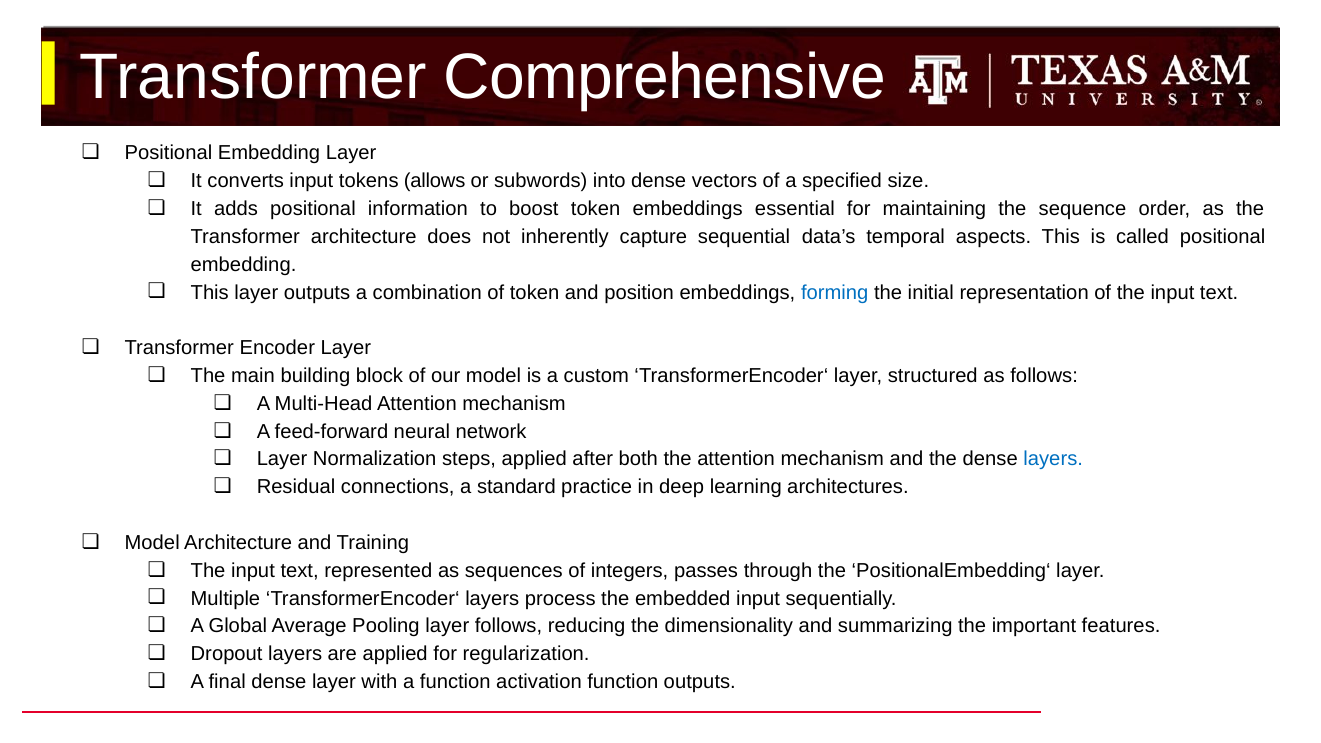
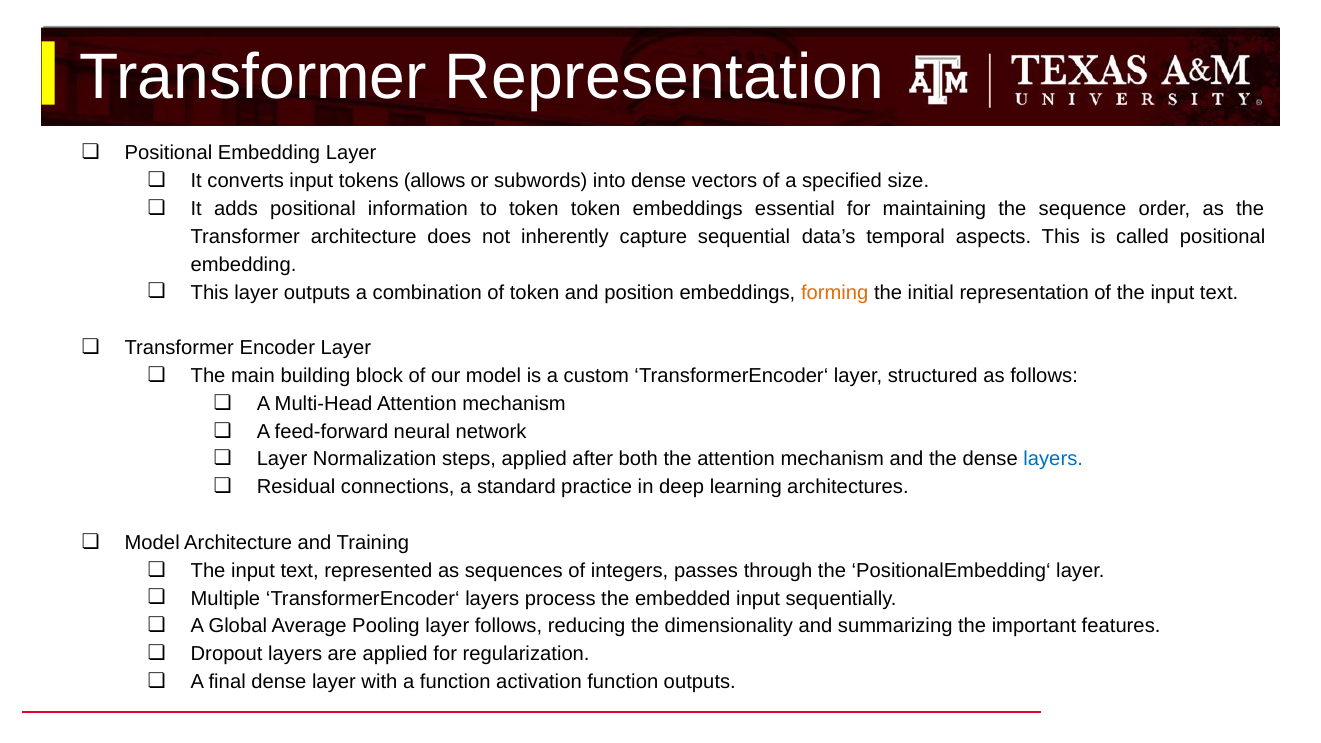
Transformer Comprehensive: Comprehensive -> Representation
to boost: boost -> token
forming colour: blue -> orange
